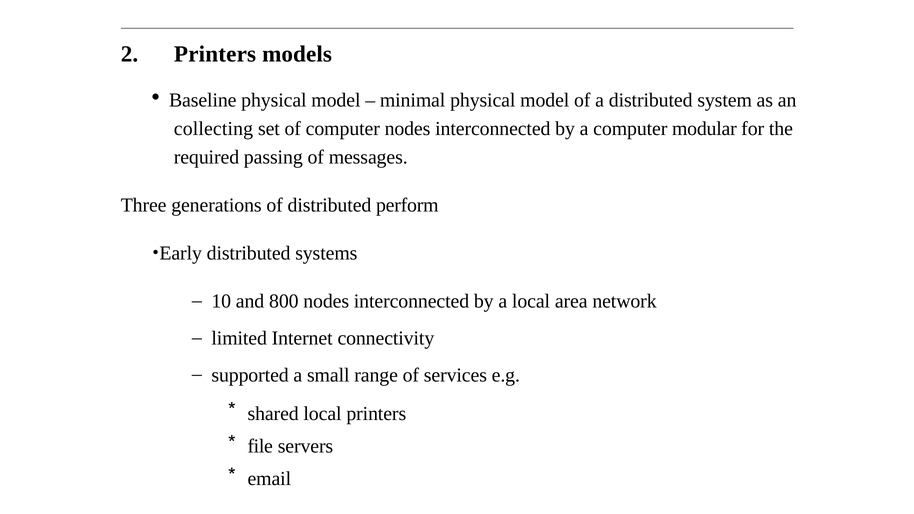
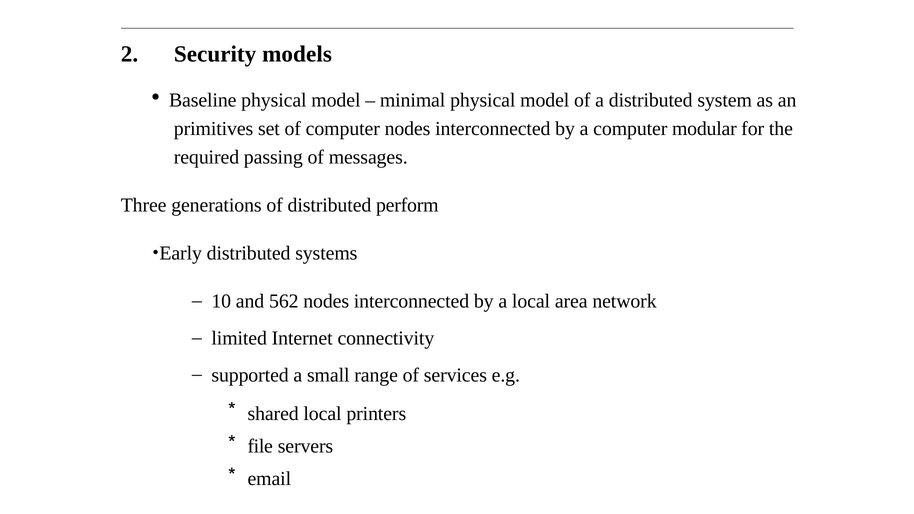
Printers at (215, 54): Printers -> Security
collecting: collecting -> primitives
800: 800 -> 562
